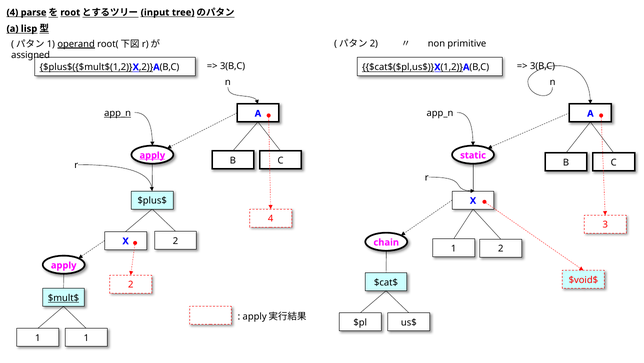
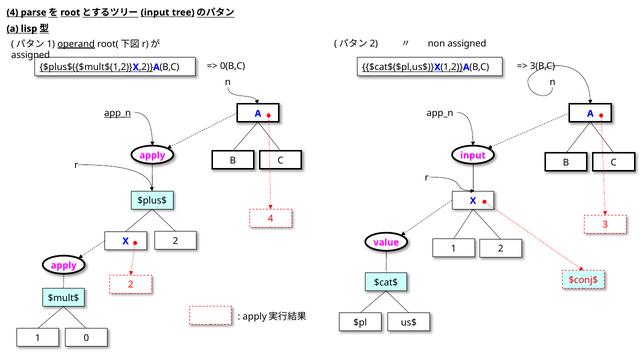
non primitive: primitive -> assigned
3(B,C at (233, 66): 3(B,C -> 0(B,C
apply at (152, 155) underline: present -> none
static at (473, 155): static -> input
chain: chain -> value
$void$: $void$ -> $conj$
$mult$ underline: present -> none
1 1: 1 -> 0
